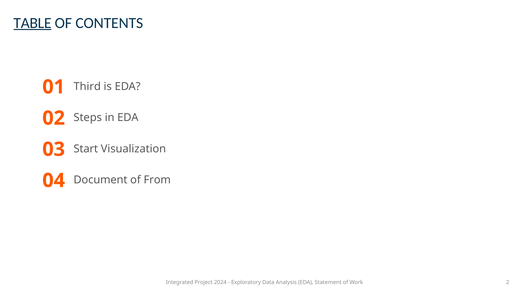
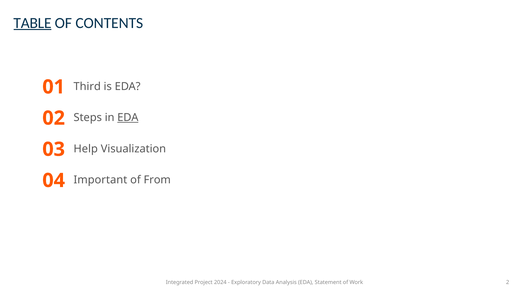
EDA at (128, 118) underline: none -> present
Start: Start -> Help
Document: Document -> Important
